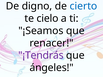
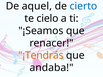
digno: digno -> aquel
¡Tendrás colour: purple -> orange
ángeles: ángeles -> andaba
